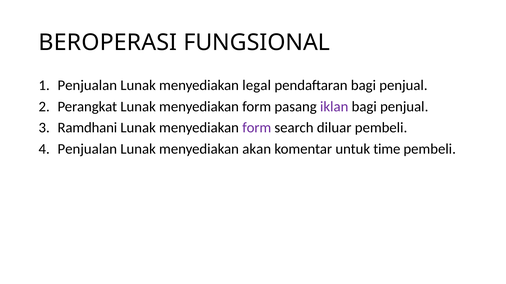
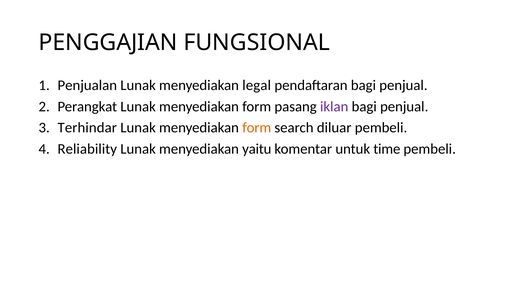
BEROPERASI: BEROPERASI -> PENGGAJIAN
Ramdhani: Ramdhani -> Terhindar
form at (257, 128) colour: purple -> orange
Penjualan at (87, 149): Penjualan -> Reliability
akan: akan -> yaitu
